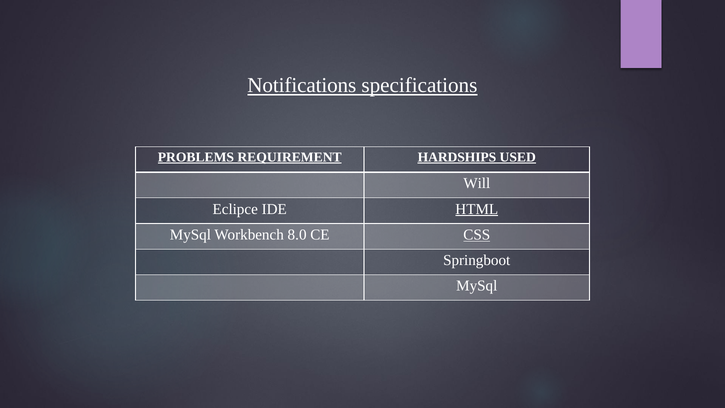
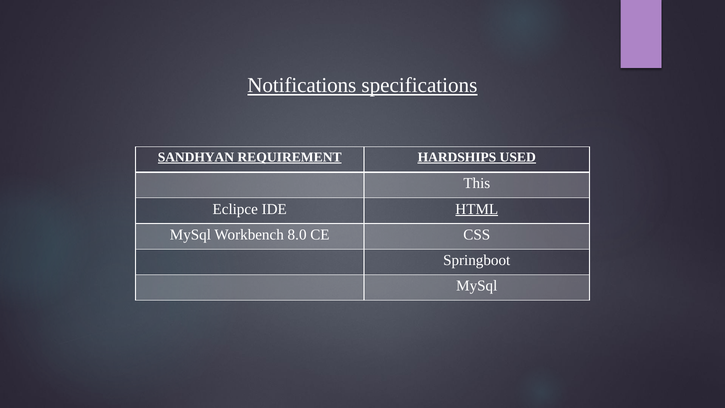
PROBLEMS: PROBLEMS -> SANDHYAN
Will: Will -> This
CSS underline: present -> none
